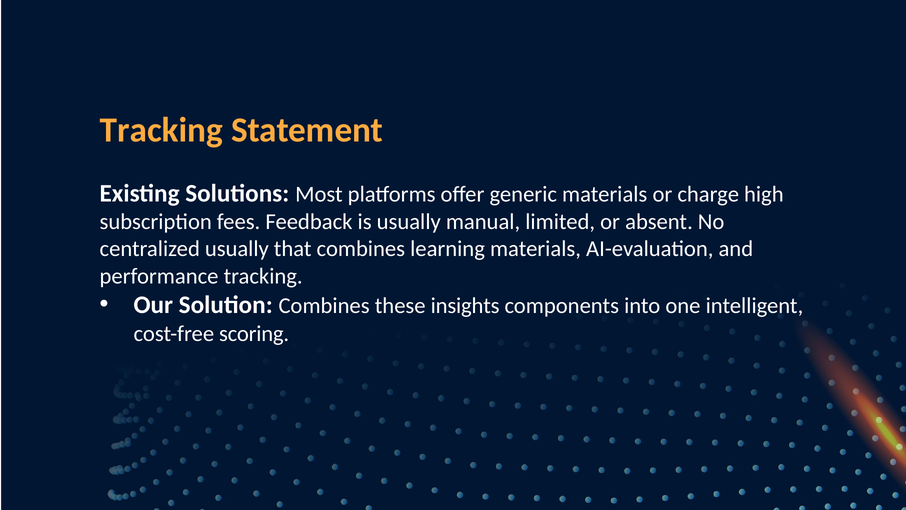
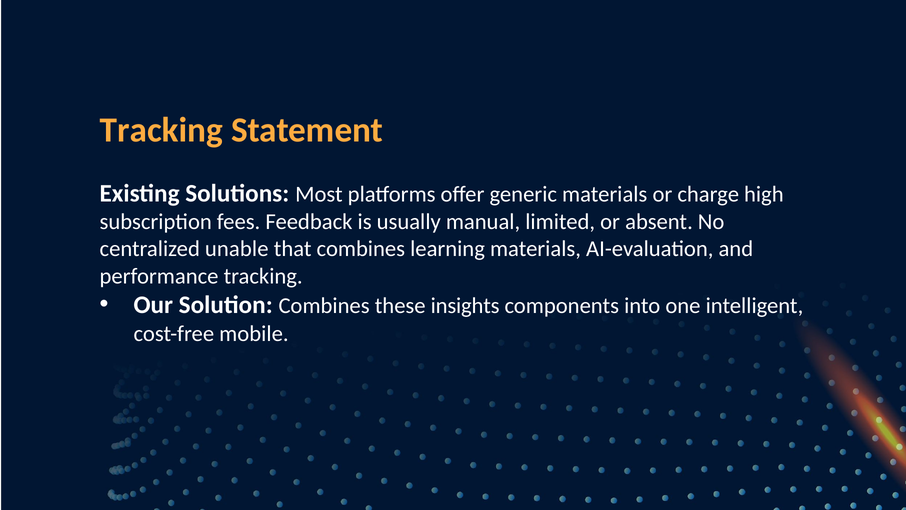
centralized usually: usually -> unable
scoring: scoring -> mobile
